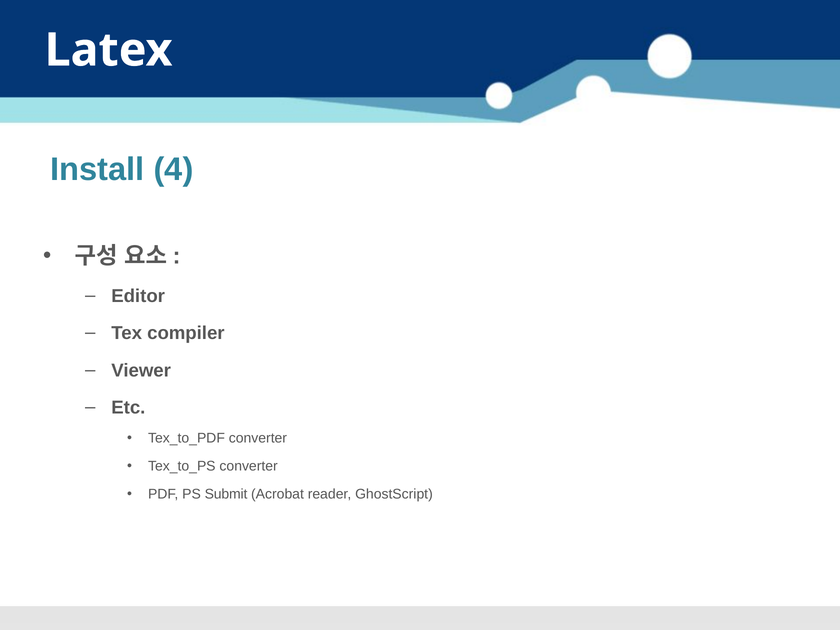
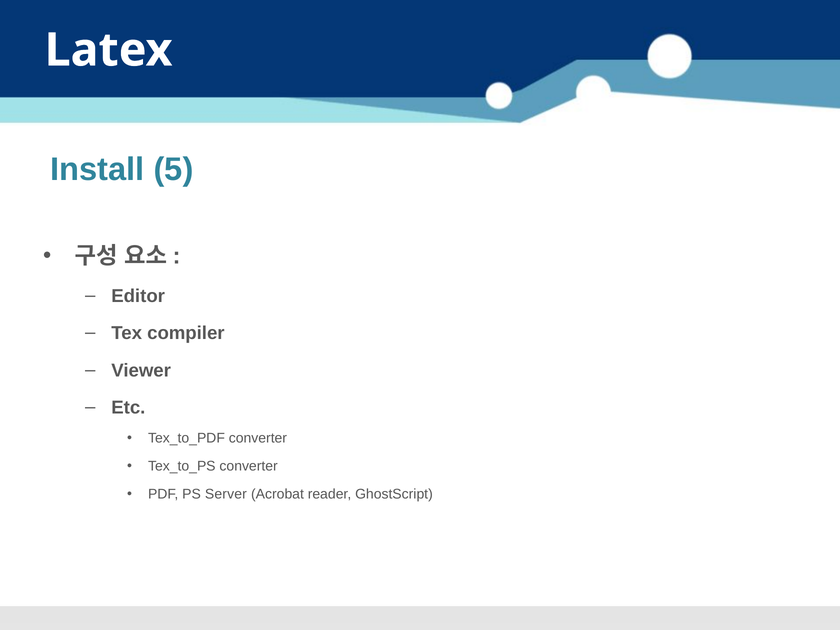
4: 4 -> 5
Submit: Submit -> Server
